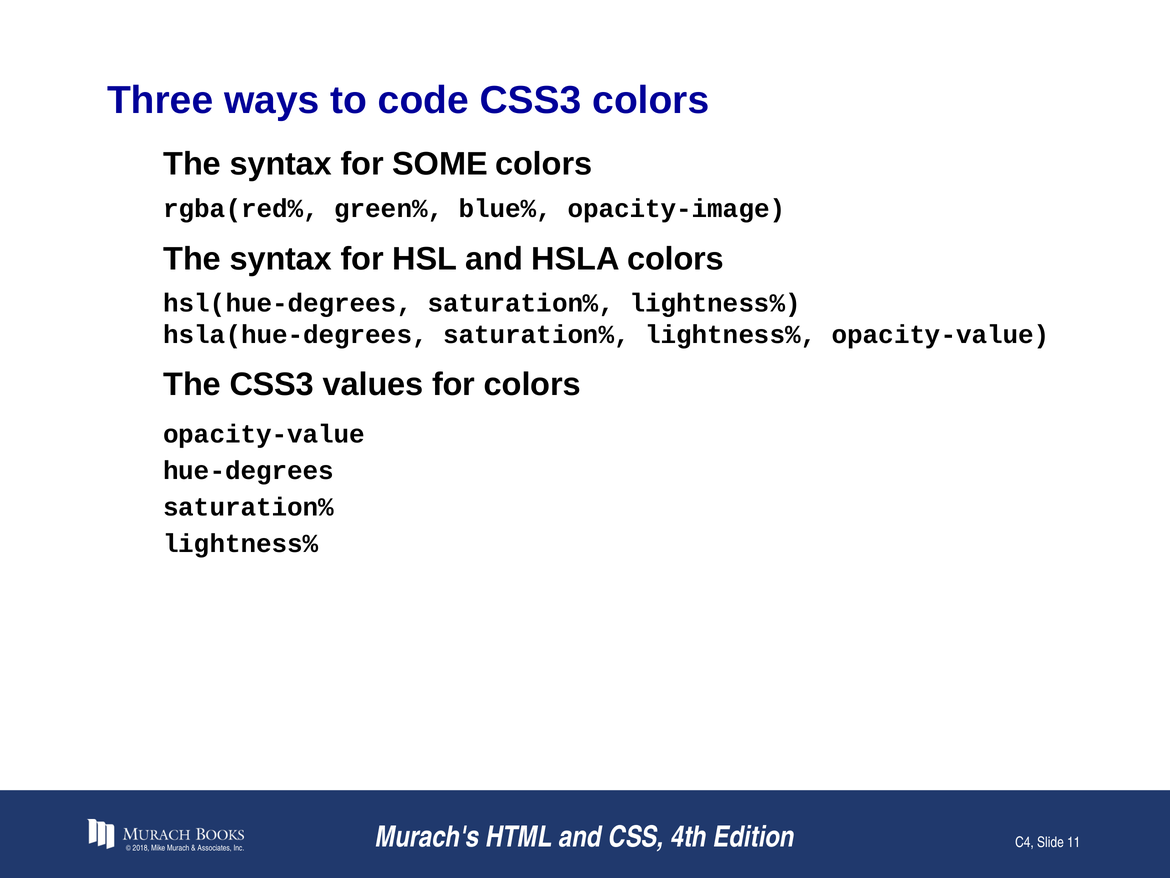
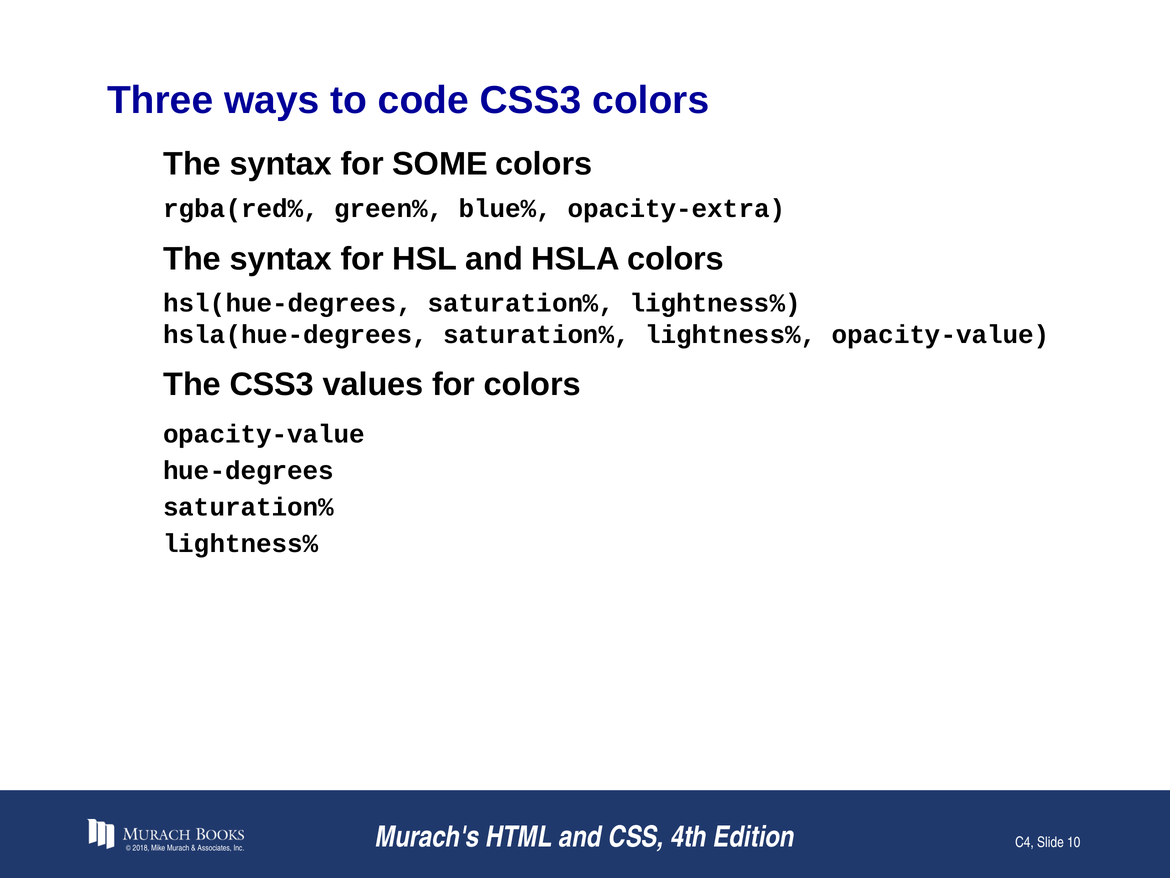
opacity-image: opacity-image -> opacity-extra
11: 11 -> 10
